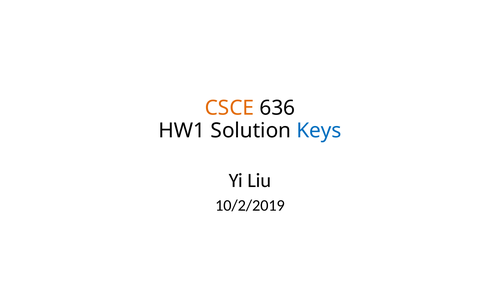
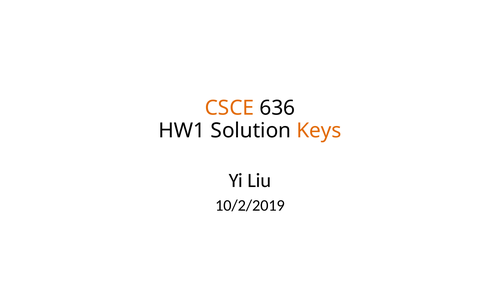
Keys colour: blue -> orange
